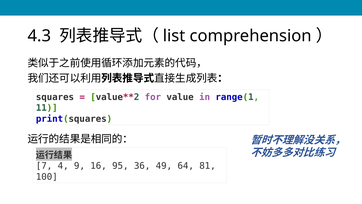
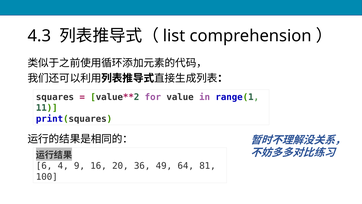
7: 7 -> 6
95: 95 -> 20
